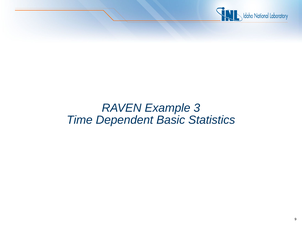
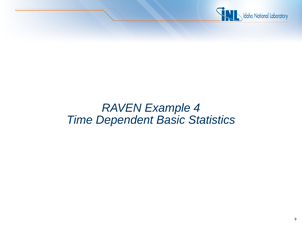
3: 3 -> 4
